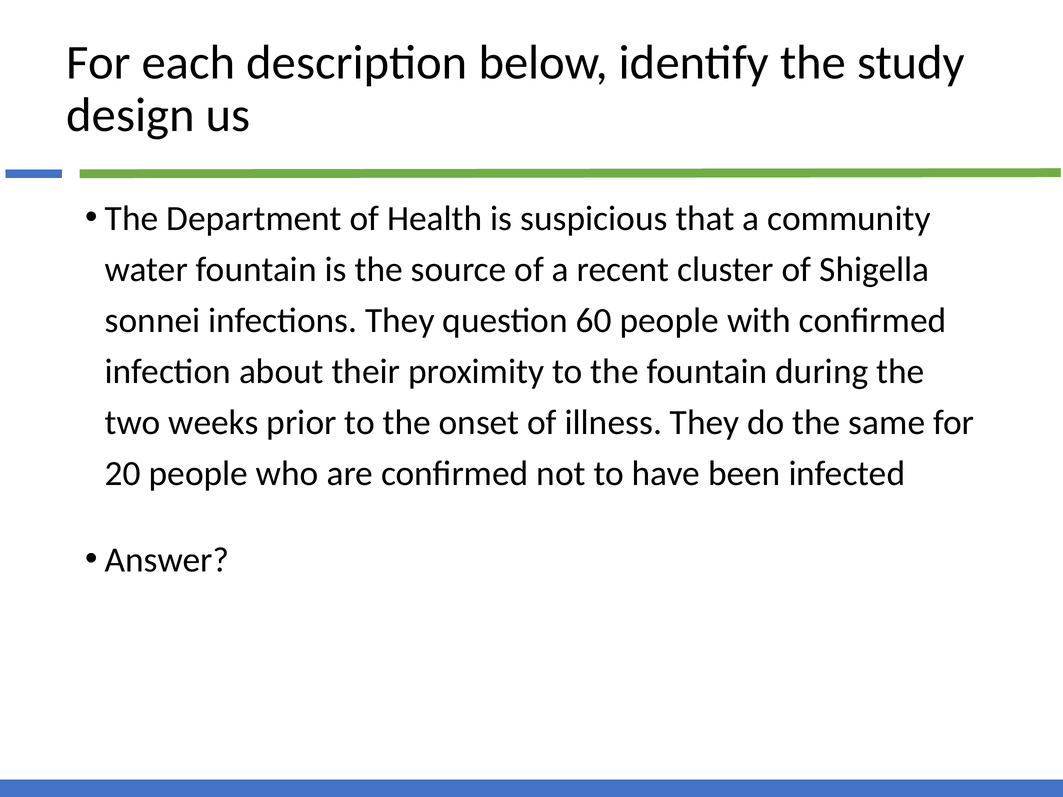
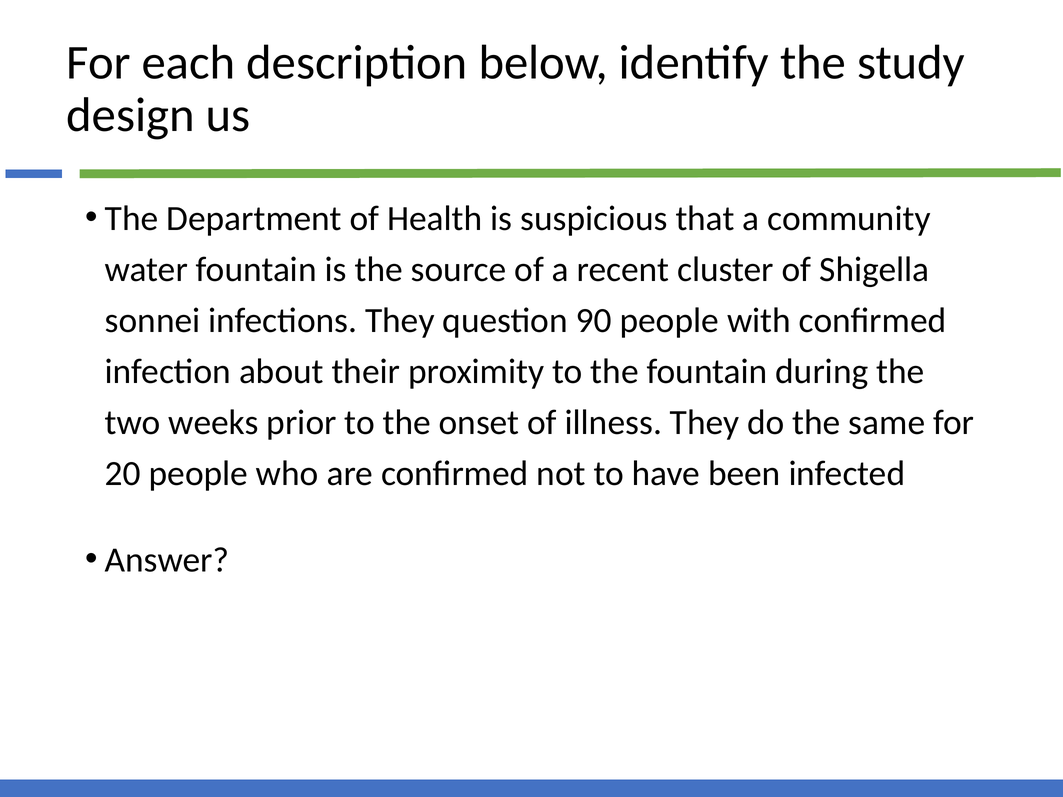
60: 60 -> 90
